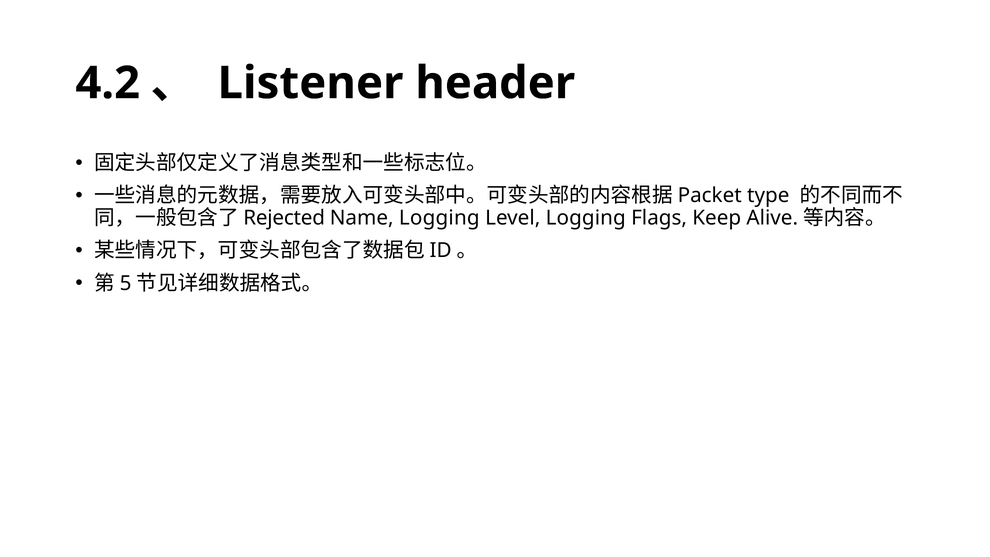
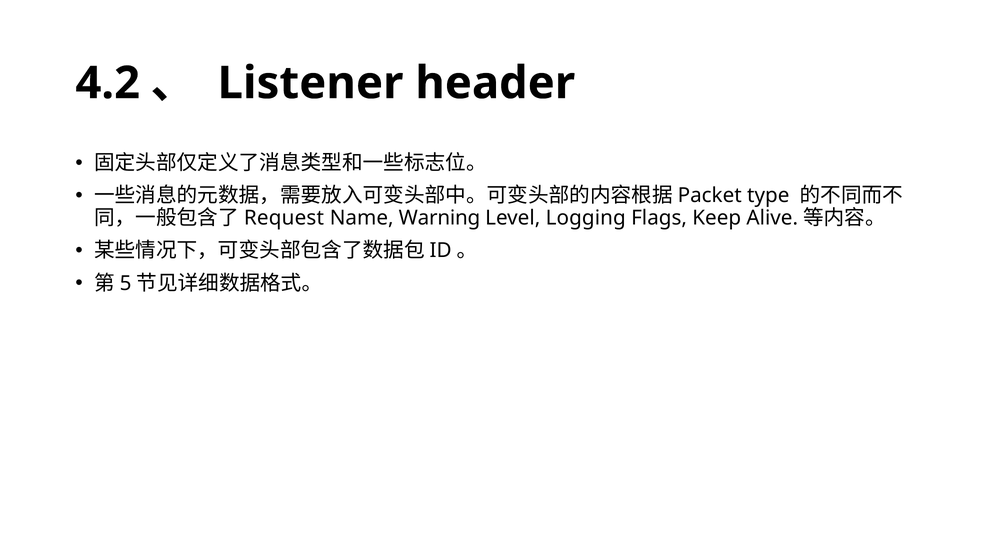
Rejected: Rejected -> Request
Name Logging: Logging -> Warning
